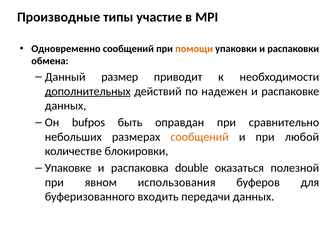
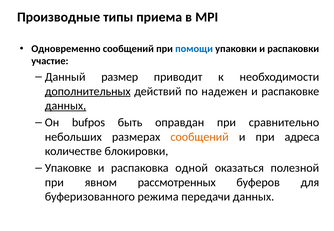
участие: участие -> приема
помощи colour: orange -> blue
обмена: обмена -> участие
данных at (66, 106) underline: none -> present
любой: любой -> адреса
double: double -> одной
использования: использования -> рассмотренных
входить: входить -> режима
